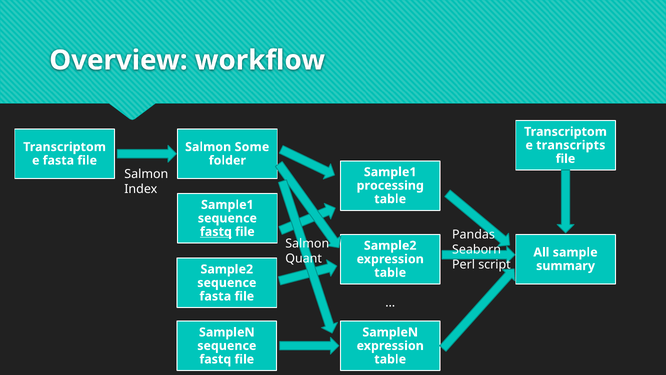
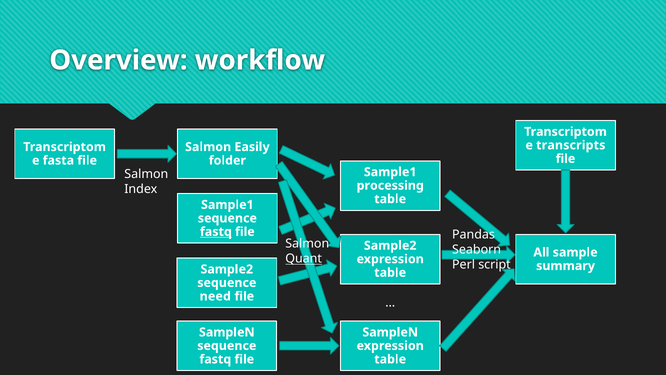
Some: Some -> Easily
Quant underline: none -> present
fasta at (215, 296): fasta -> need
